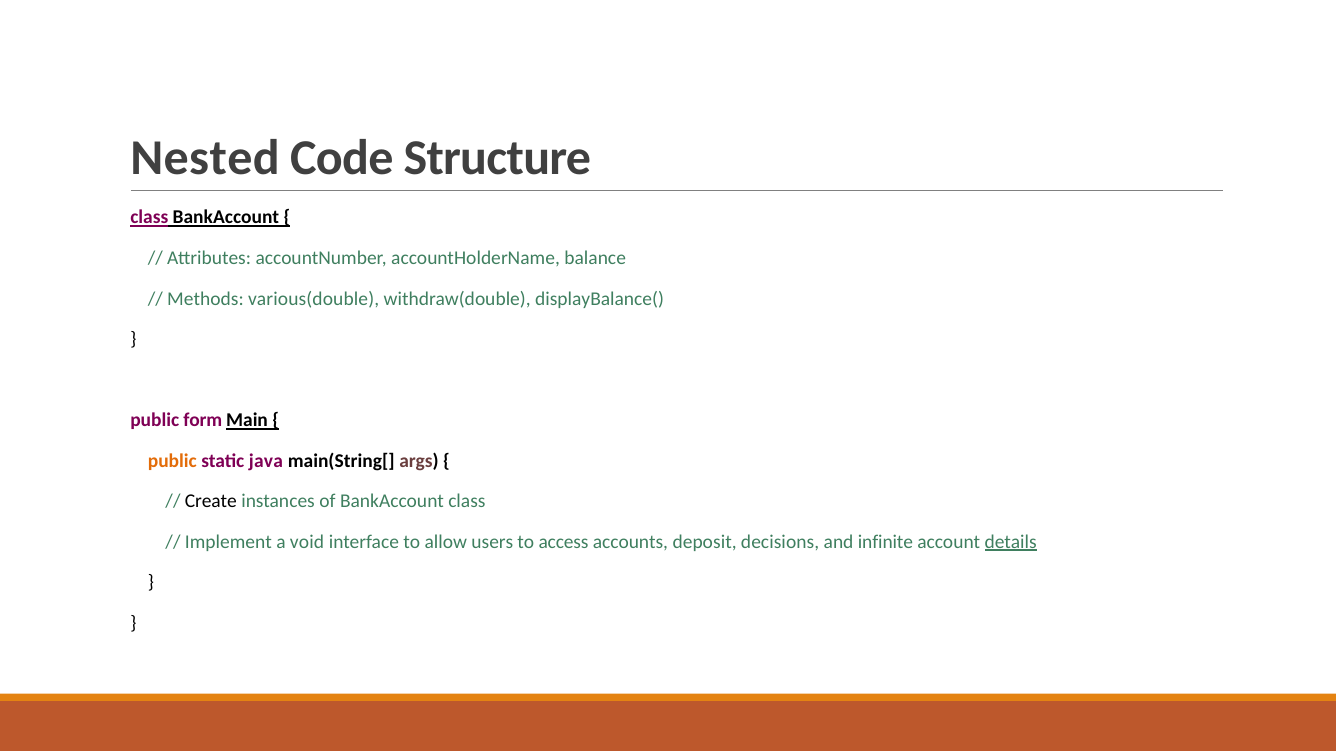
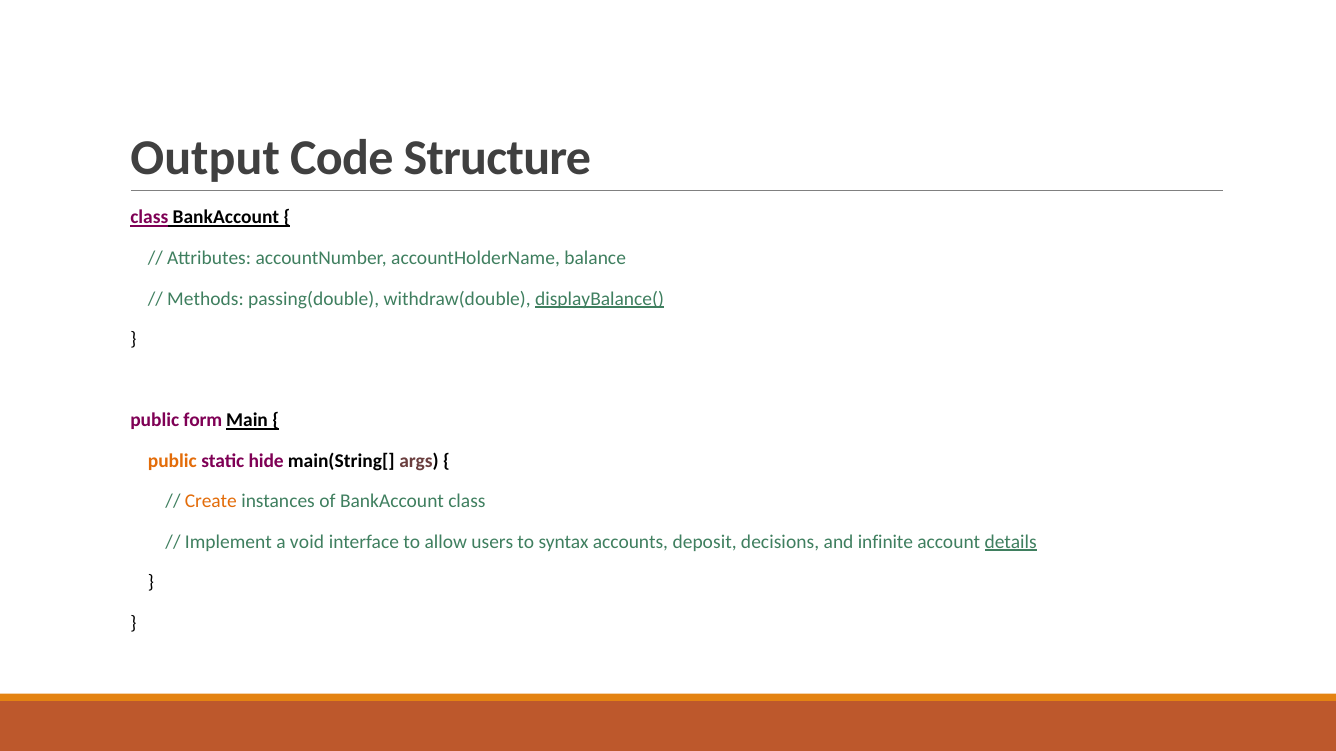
Nested: Nested -> Output
various(double: various(double -> passing(double
displayBalance( underline: none -> present
java: java -> hide
Create colour: black -> orange
access: access -> syntax
